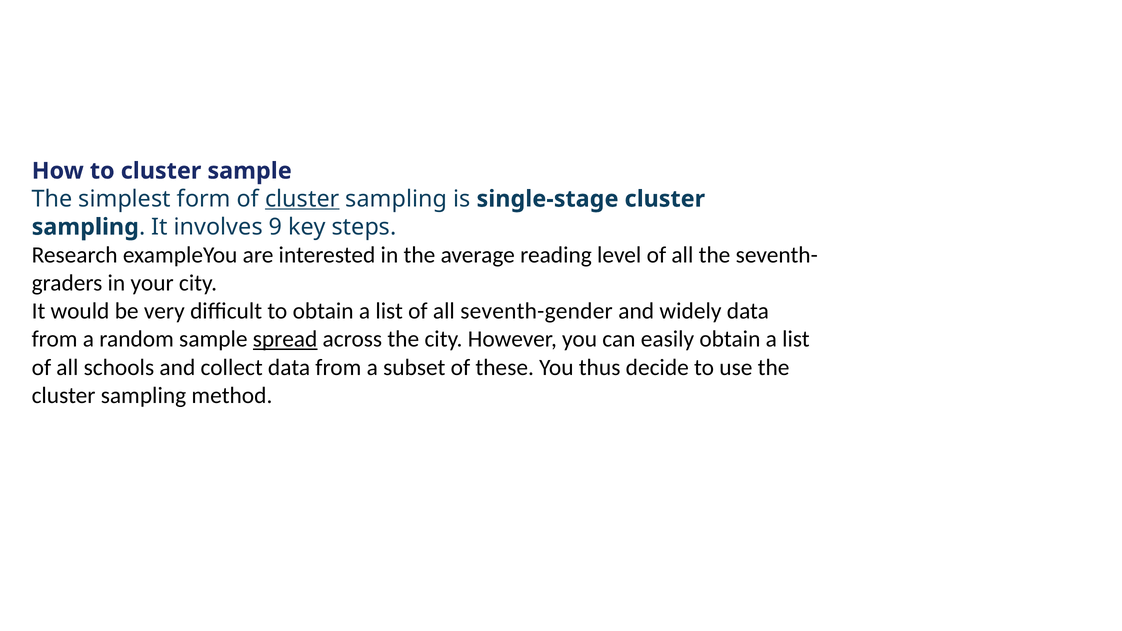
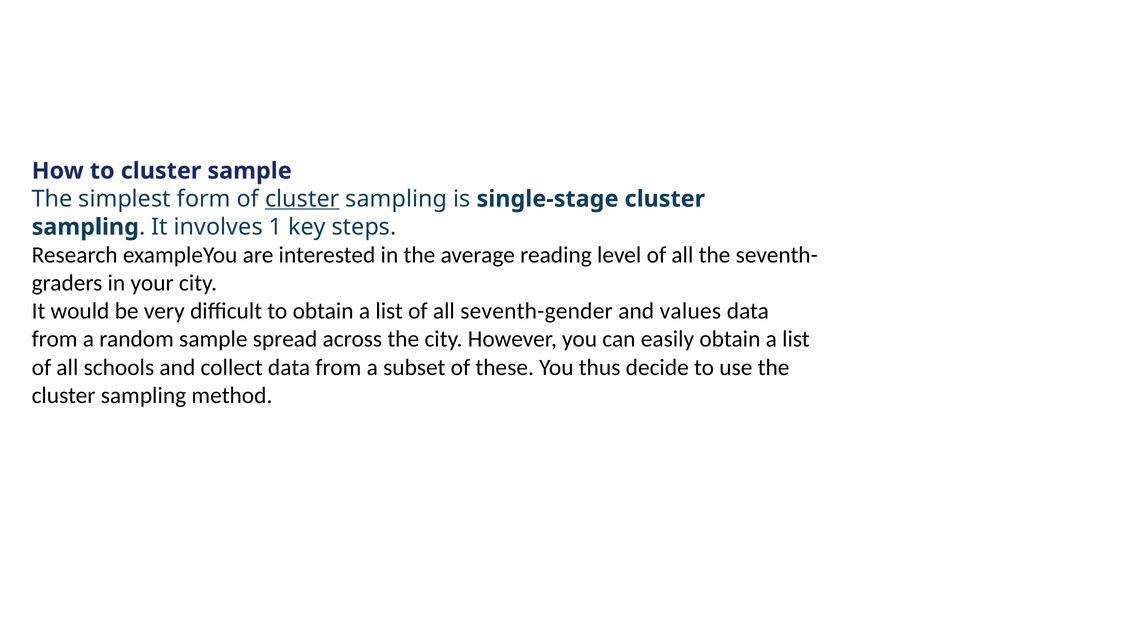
9: 9 -> 1
widely: widely -> values
spread underline: present -> none
